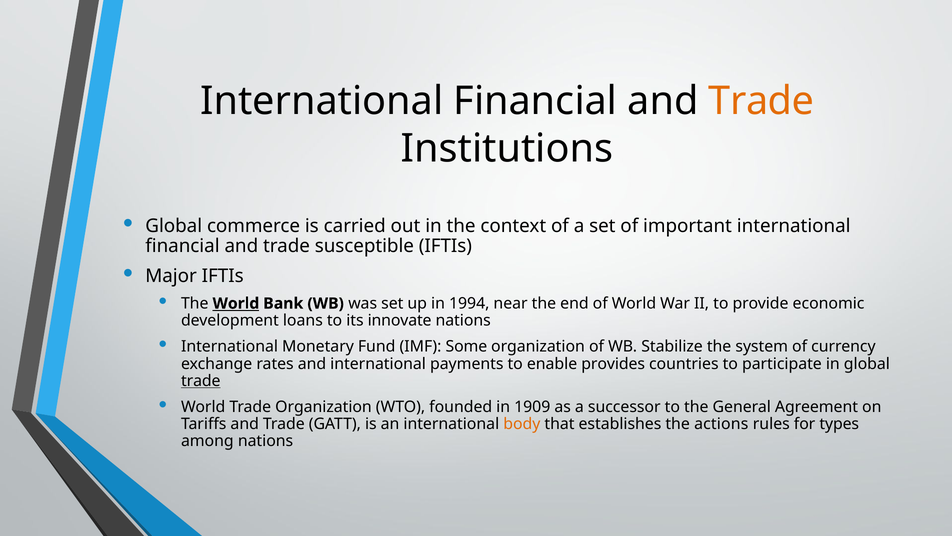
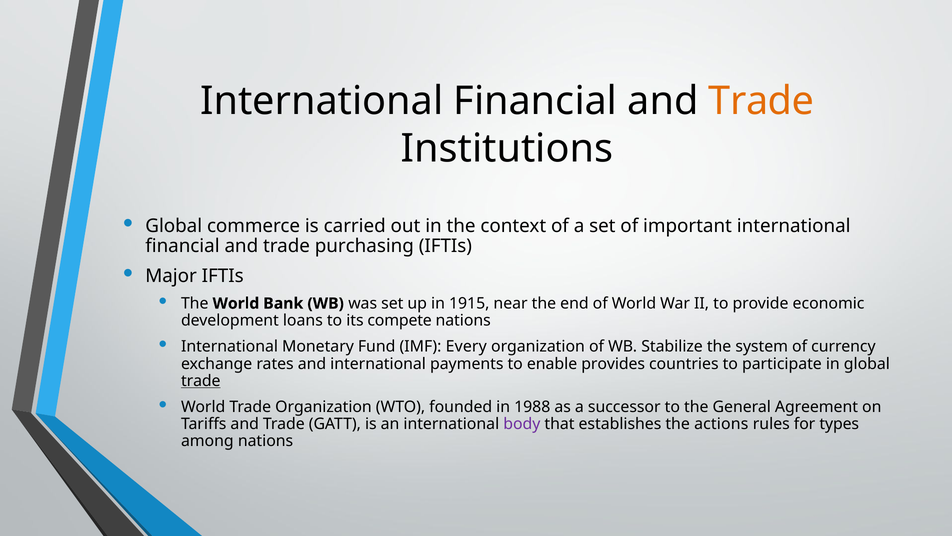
susceptible: susceptible -> purchasing
World at (236, 303) underline: present -> none
1994: 1994 -> 1915
innovate: innovate -> compete
Some: Some -> Every
1909: 1909 -> 1988
body colour: orange -> purple
